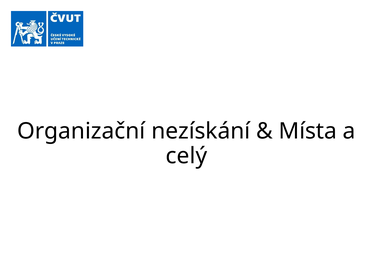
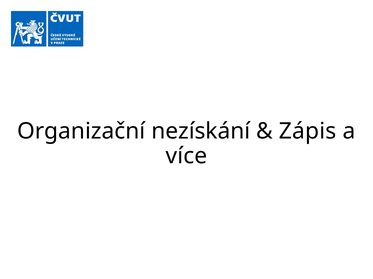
Místa: Místa -> Zápis
celý: celý -> více
